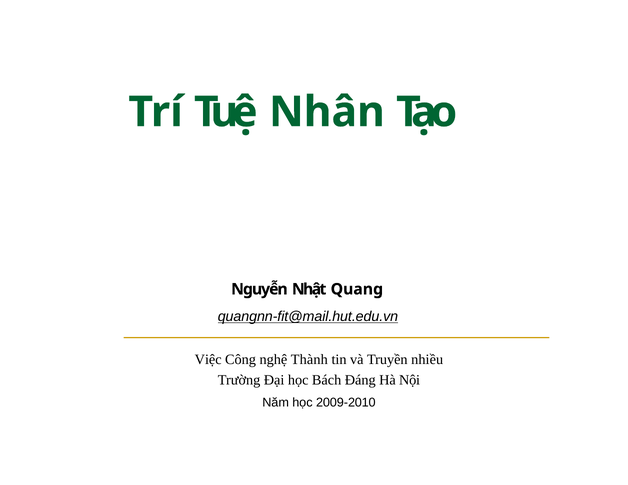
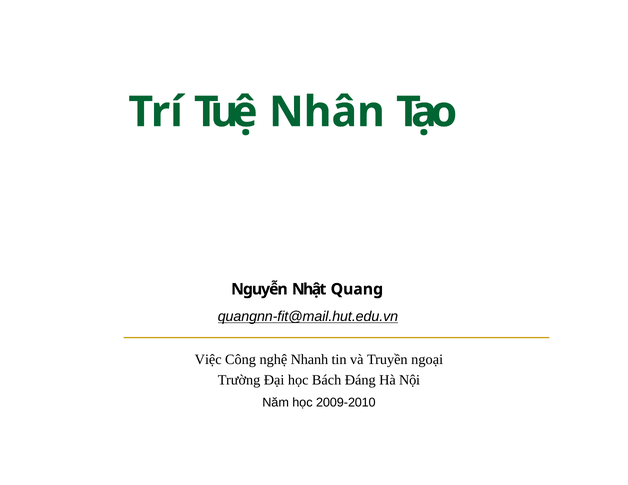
Thành: Thành -> Nhanh
nhiều: nhiều -> ngoại
